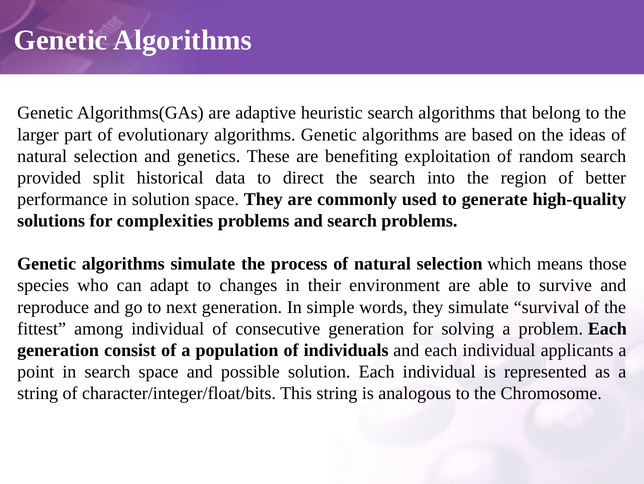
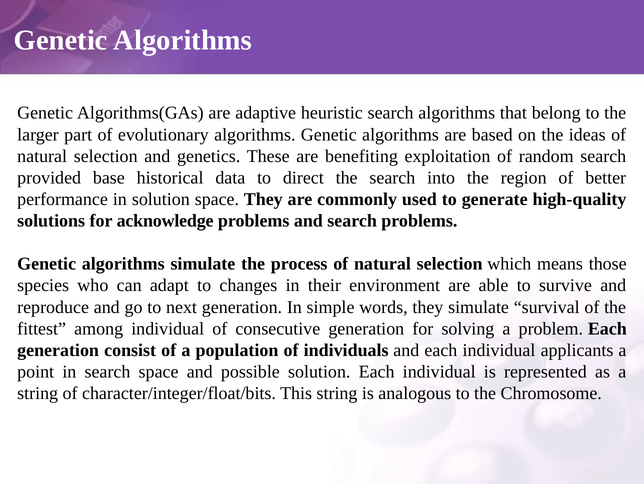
split: split -> base
complexities: complexities -> acknowledge
